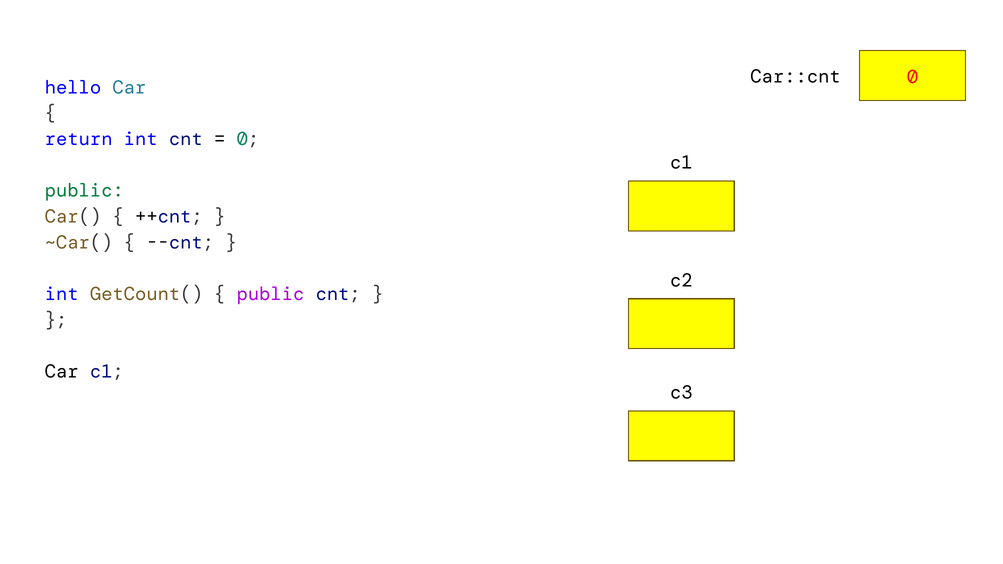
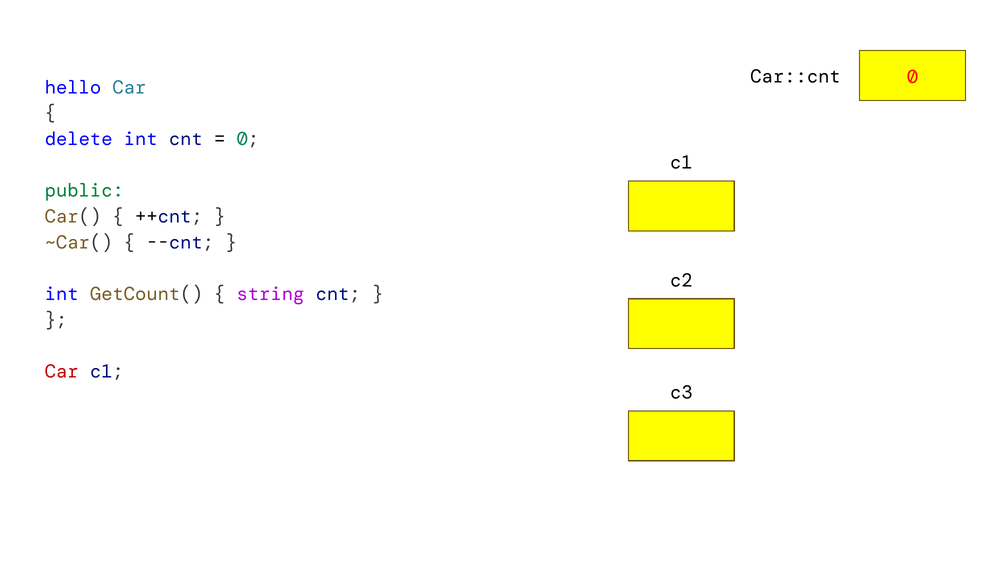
return: return -> delete
public at (271, 294): public -> string
Car at (62, 372) colour: black -> red
